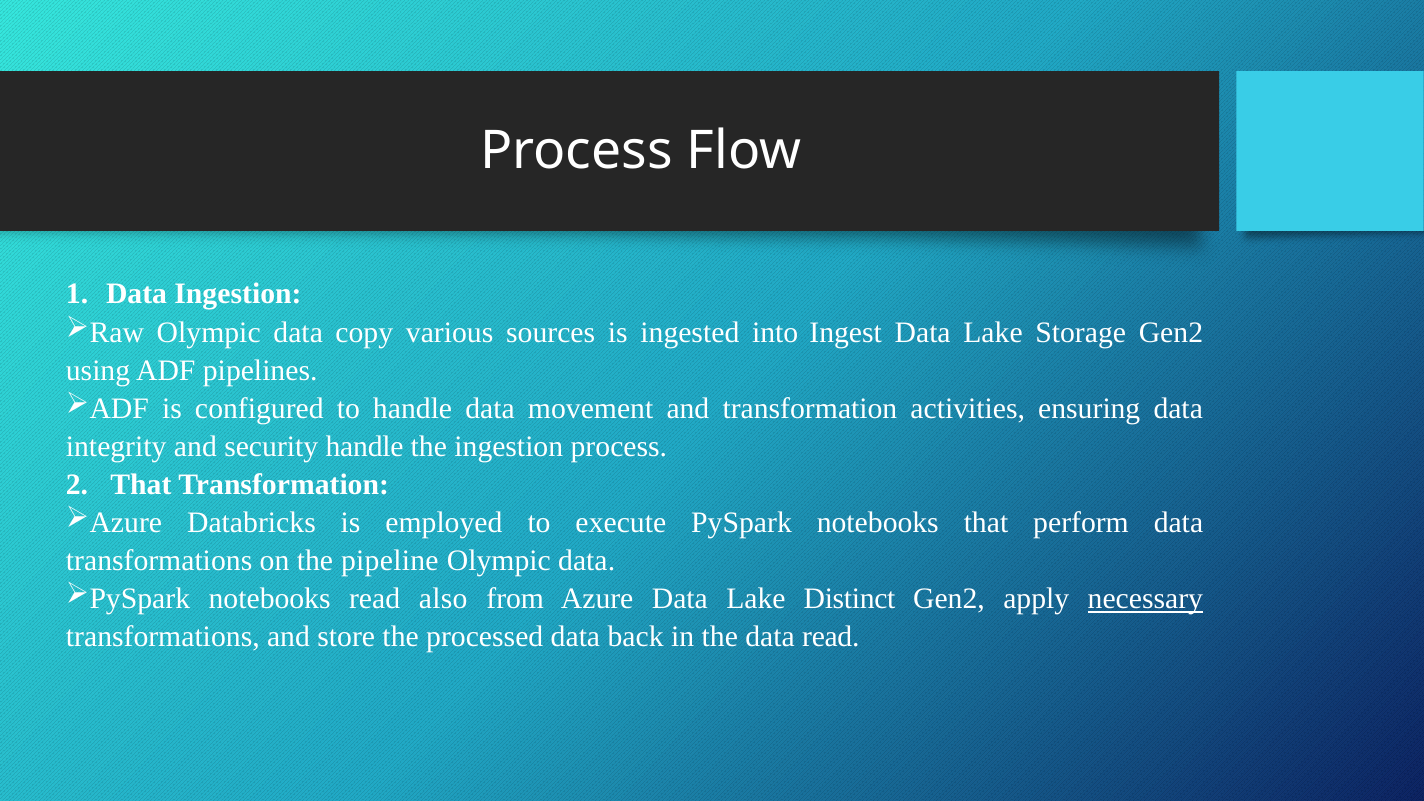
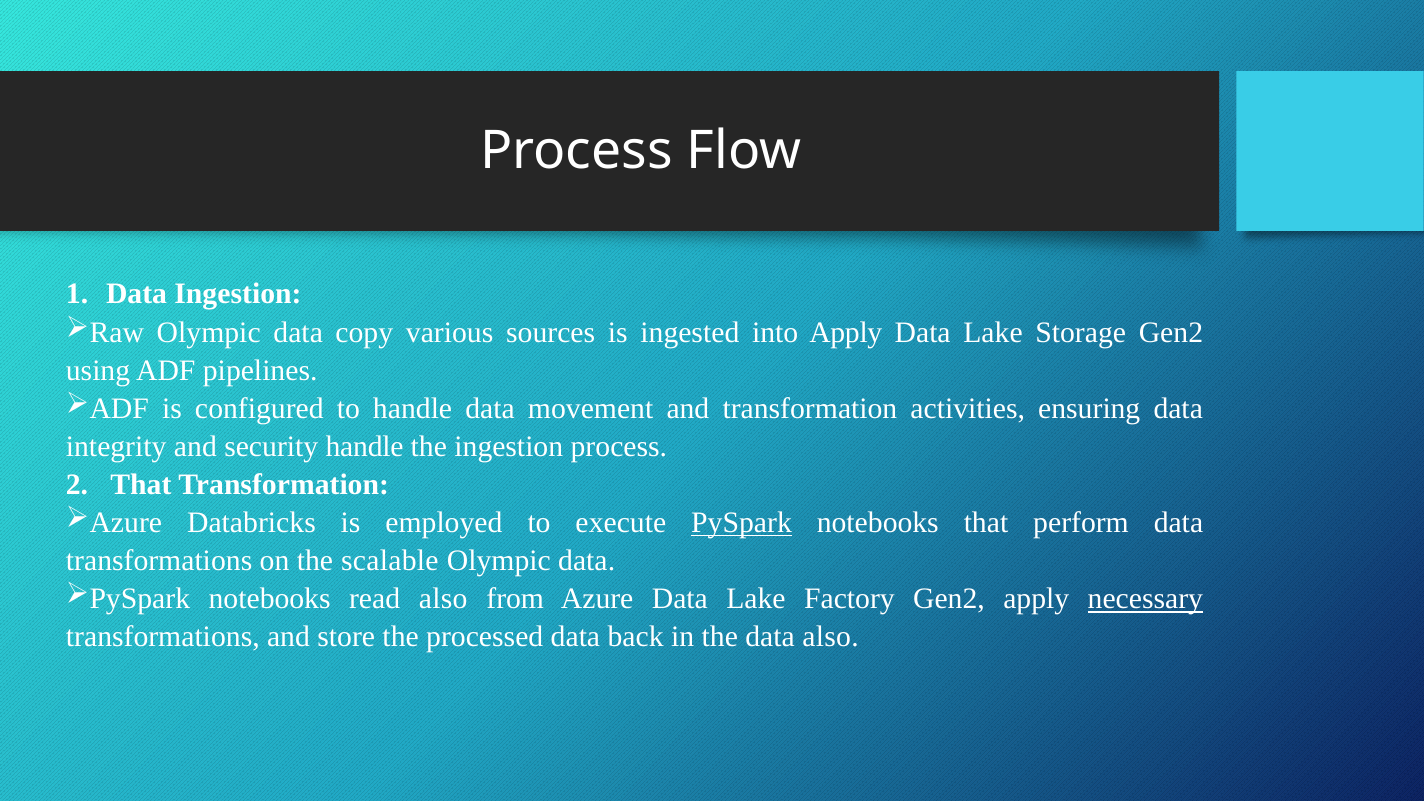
into Ingest: Ingest -> Apply
PySpark underline: none -> present
pipeline: pipeline -> scalable
Distinct: Distinct -> Factory
data read: read -> also
